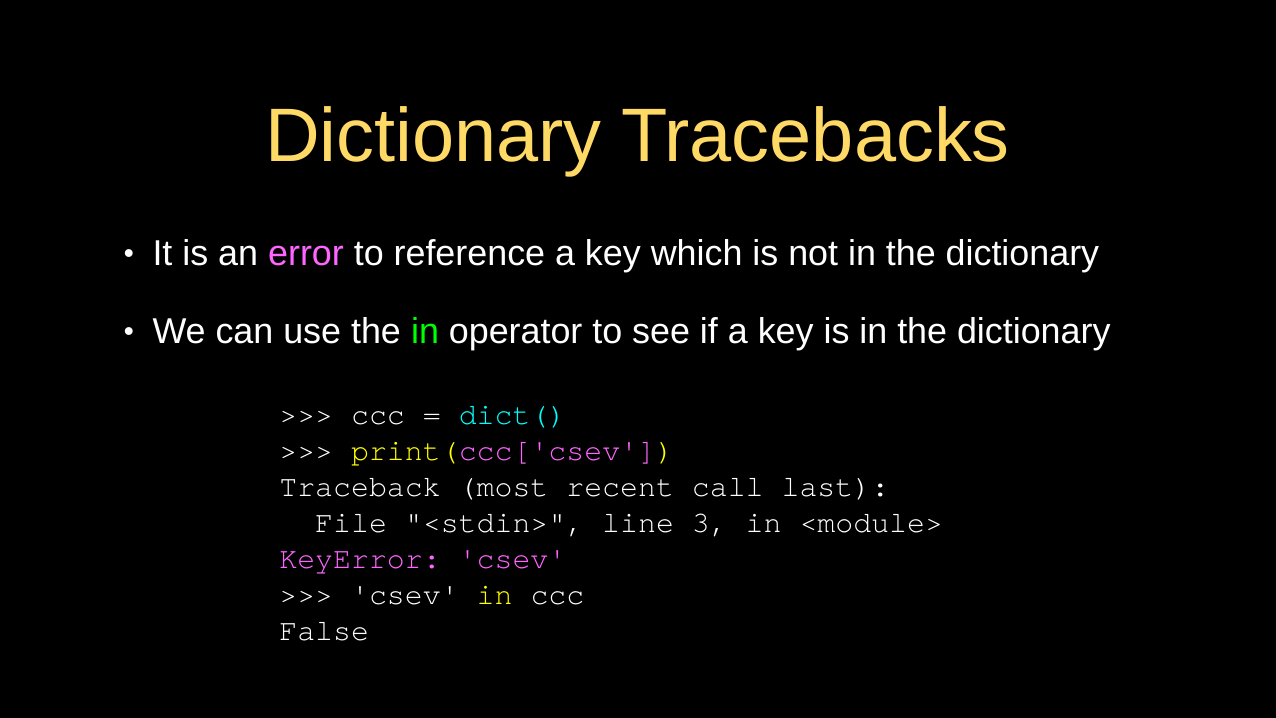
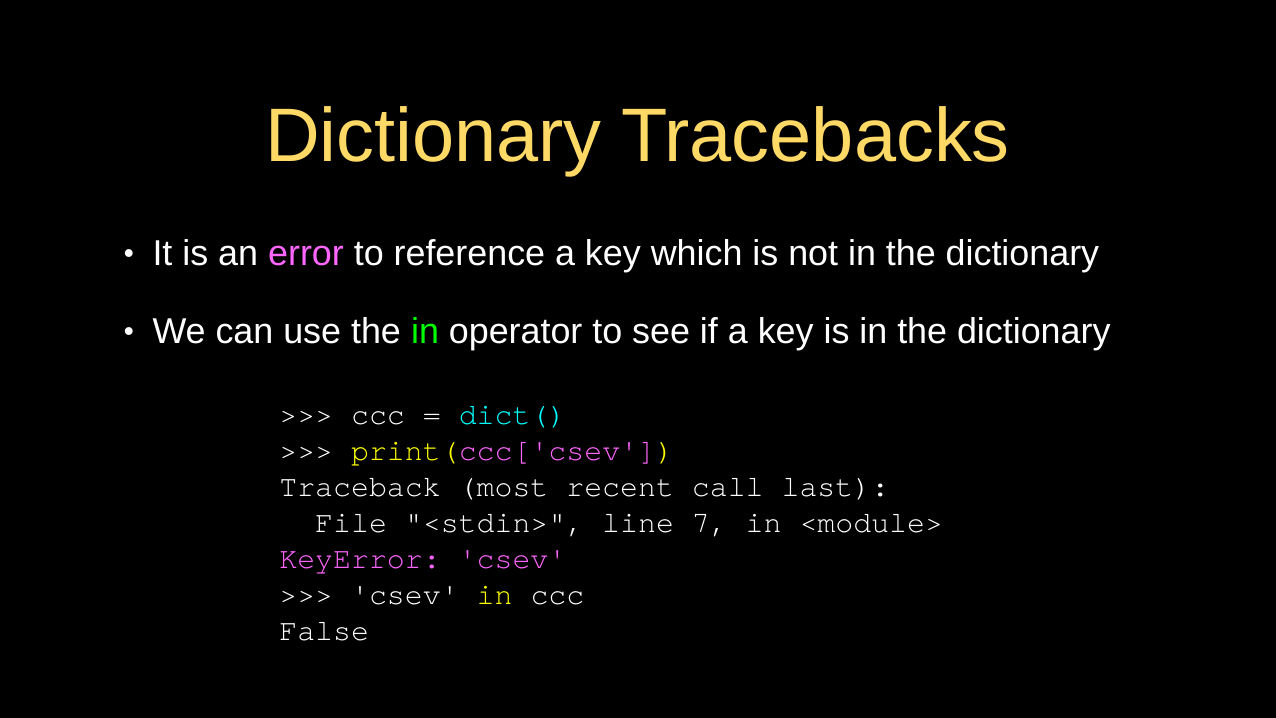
3: 3 -> 7
